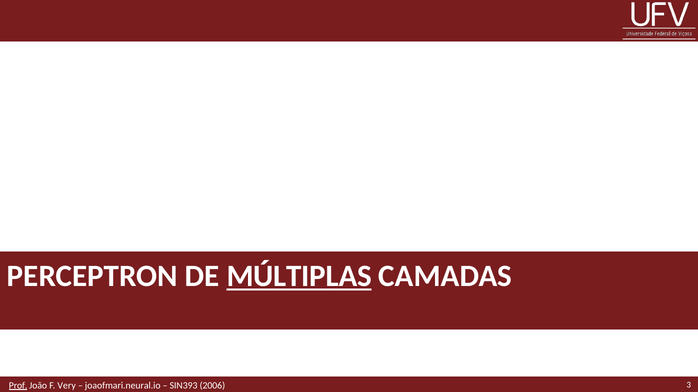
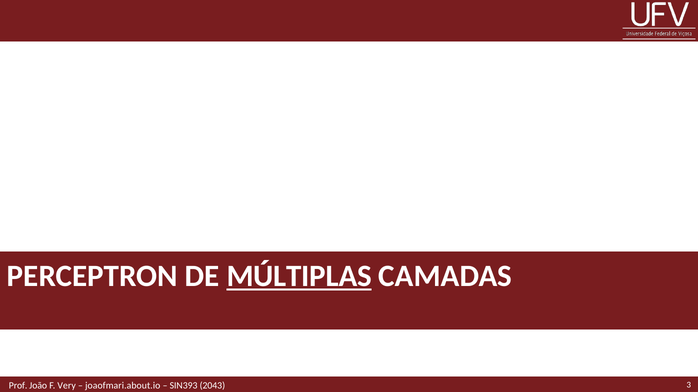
Prof underline: present -> none
joaofmari.neural.io: joaofmari.neural.io -> joaofmari.about.io
2006: 2006 -> 2043
